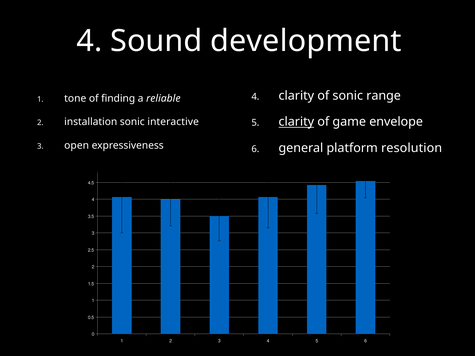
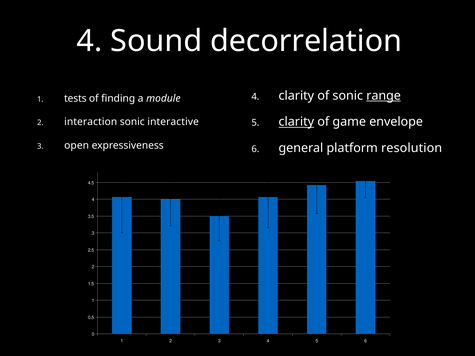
development: development -> decorrelation
range underline: none -> present
tone: tone -> tests
reliable: reliable -> module
installation: installation -> interaction
